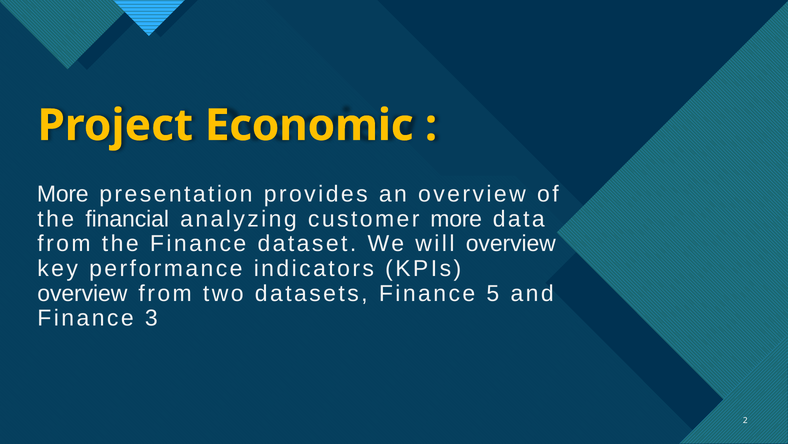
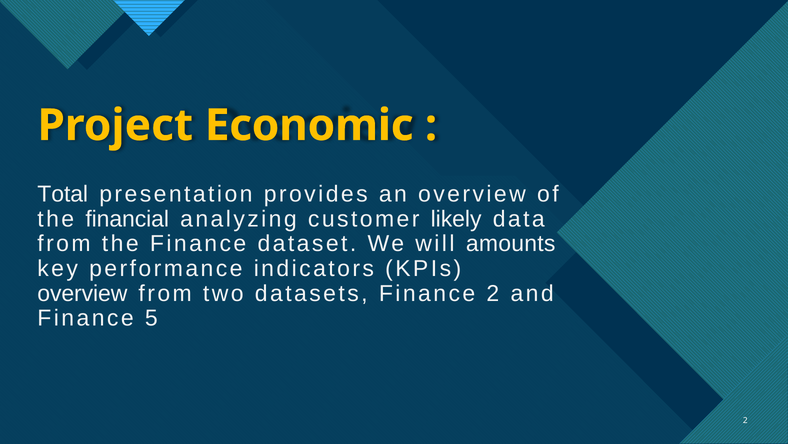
More at (63, 194): More -> Total
customer more: more -> likely
will overview: overview -> amounts
Finance 5: 5 -> 2
3: 3 -> 5
